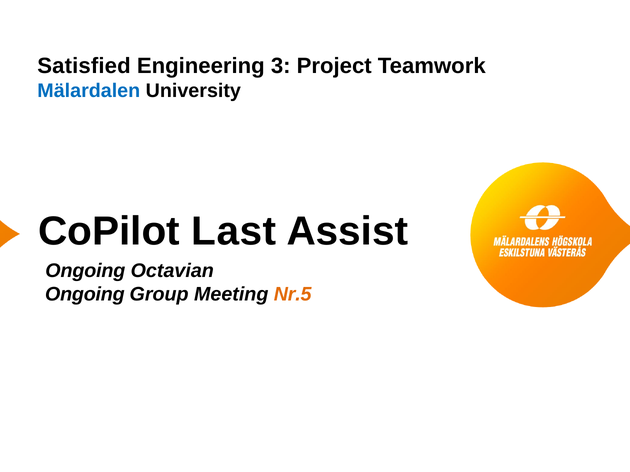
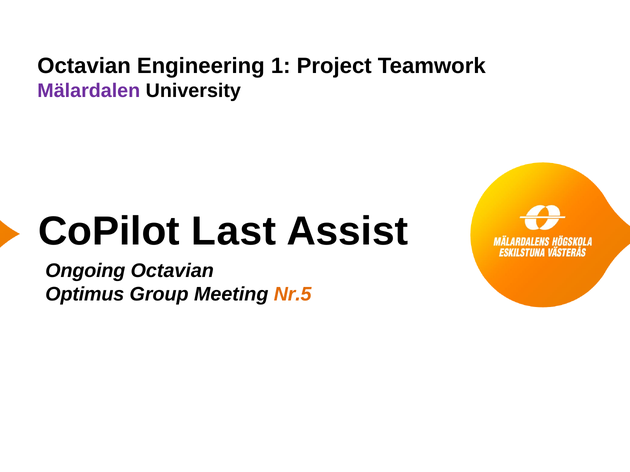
Satisfied at (84, 66): Satisfied -> Octavian
3: 3 -> 1
Mälardalen colour: blue -> purple
Ongoing at (85, 295): Ongoing -> Optimus
